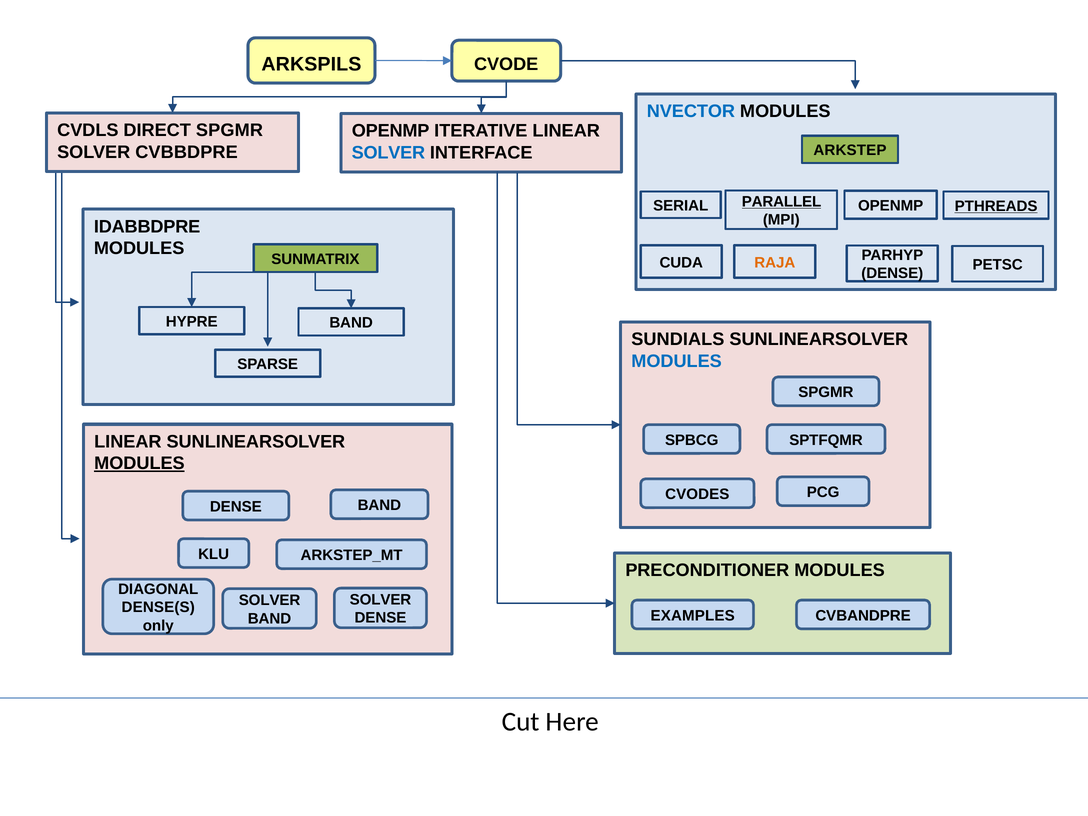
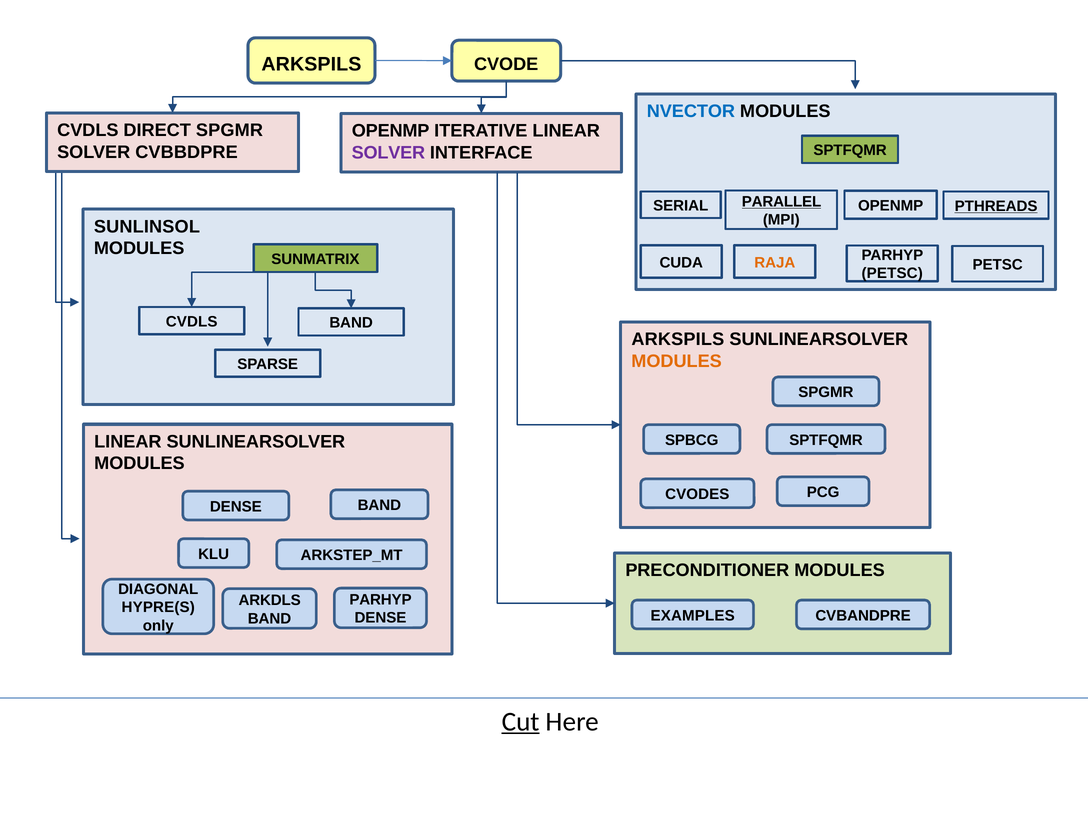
ARKSTEP at (850, 150): ARKSTEP -> SPTFQMR
SOLVER at (388, 153) colour: blue -> purple
IDABBDPRE: IDABBDPRE -> SUNLINSOL
DENSE at (892, 273): DENSE -> PETSC
HYPRE at (192, 322): HYPRE -> CVDLS
SUNDIALS at (678, 339): SUNDIALS -> ARKSPILS
MODULES at (677, 361) colour: blue -> orange
MODULES at (139, 463) underline: present -> none
SOLVER at (380, 600): SOLVER -> PARHYP
SOLVER at (270, 600): SOLVER -> ARKDLS
DENSE(S: DENSE(S -> HYPRE(S
Cut underline: none -> present
